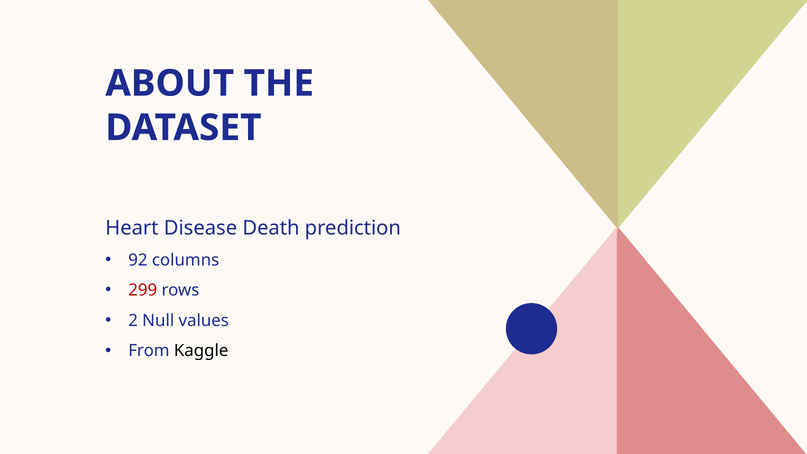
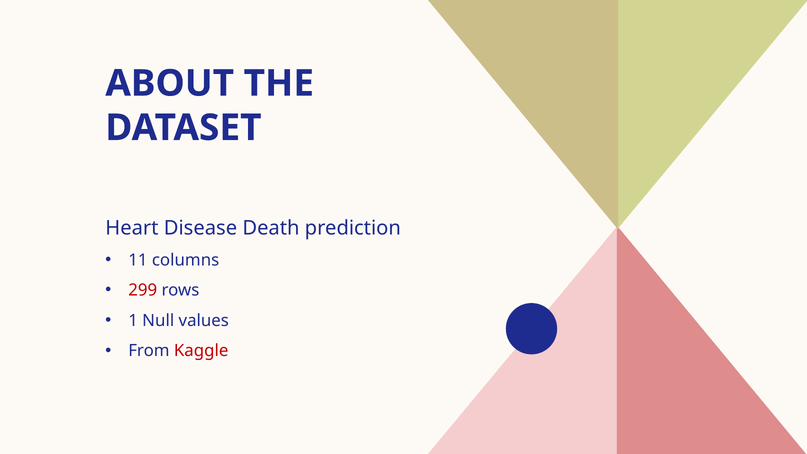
92: 92 -> 11
2: 2 -> 1
Kaggle colour: black -> red
